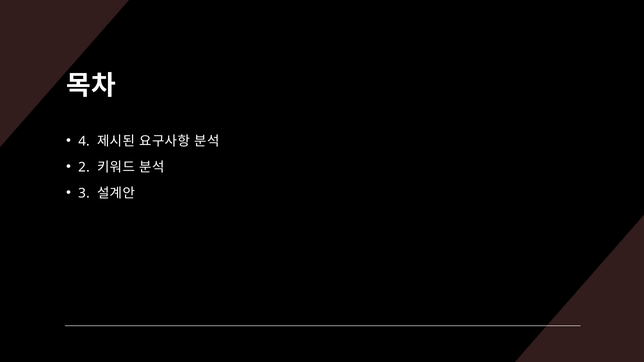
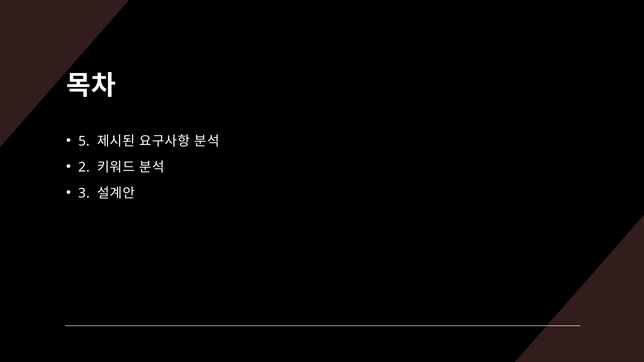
4: 4 -> 5
